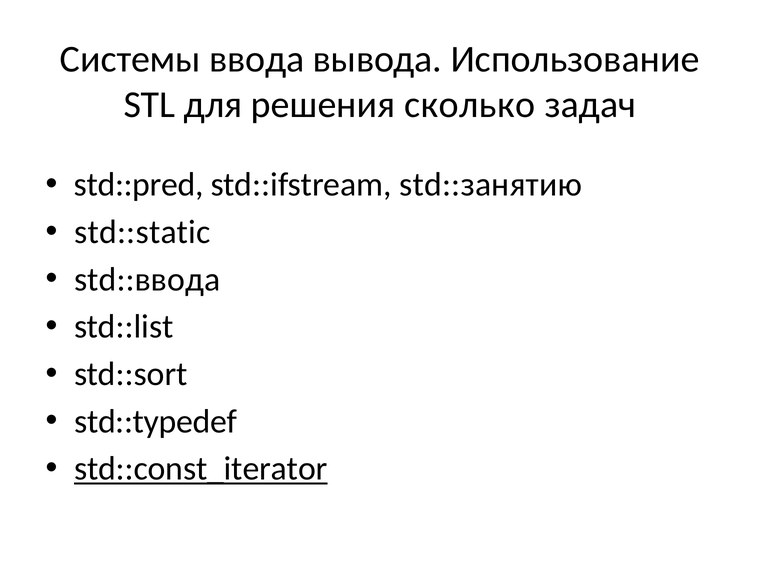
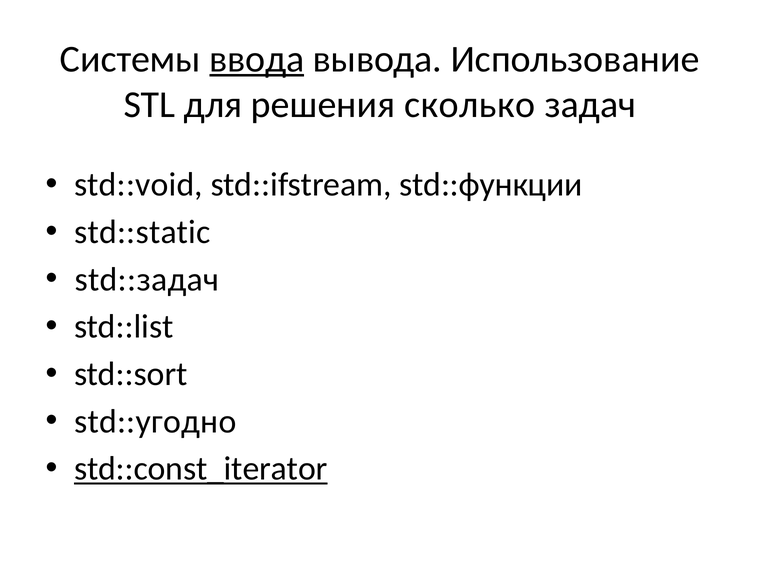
ввода underline: none -> present
std::pred: std::pred -> std::void
std::занятию: std::занятию -> std::функции
std::ввода: std::ввода -> std::задач
std::typedef: std::typedef -> std::угодно
